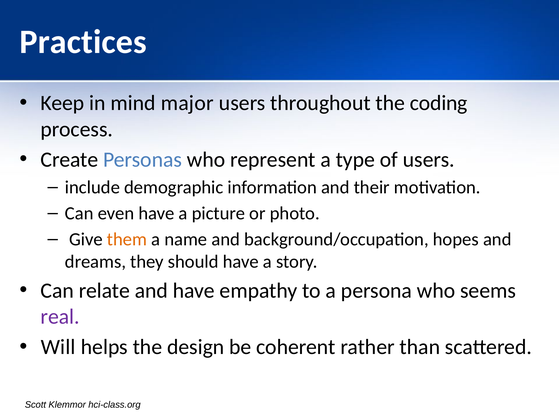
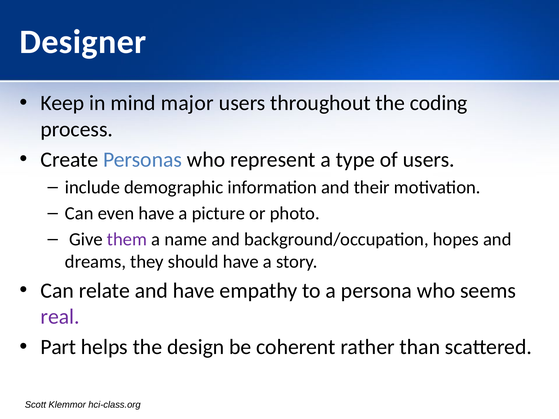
Practices: Practices -> Designer
them colour: orange -> purple
Will: Will -> Part
